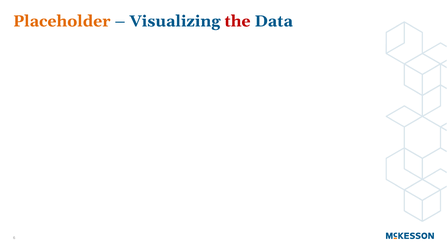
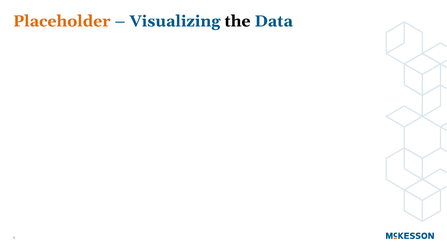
the colour: red -> black
